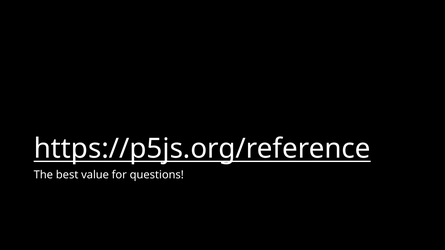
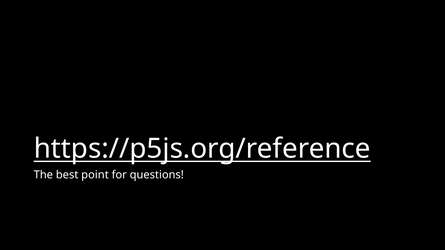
value: value -> point
